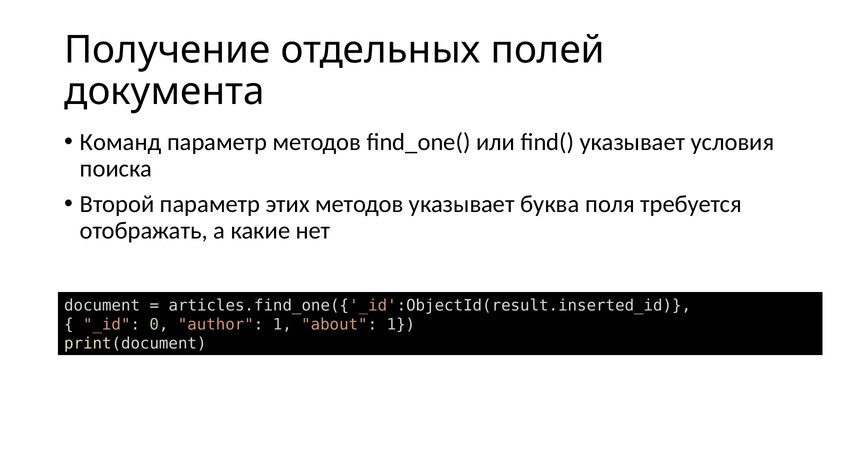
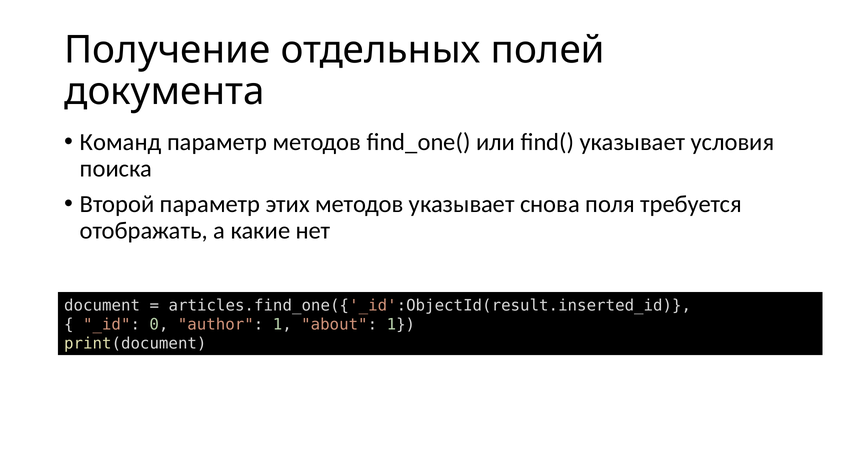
буква: буква -> снова
